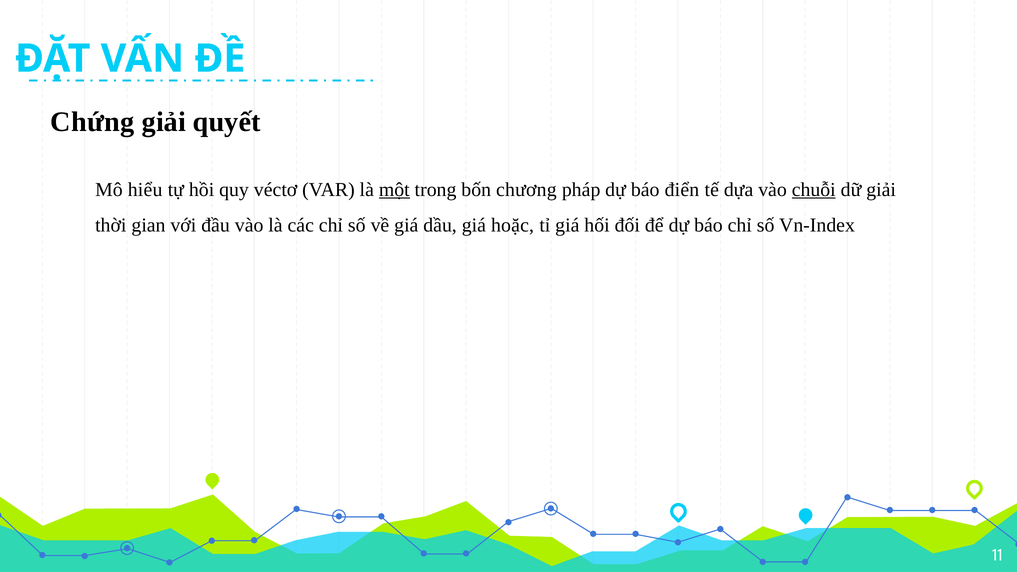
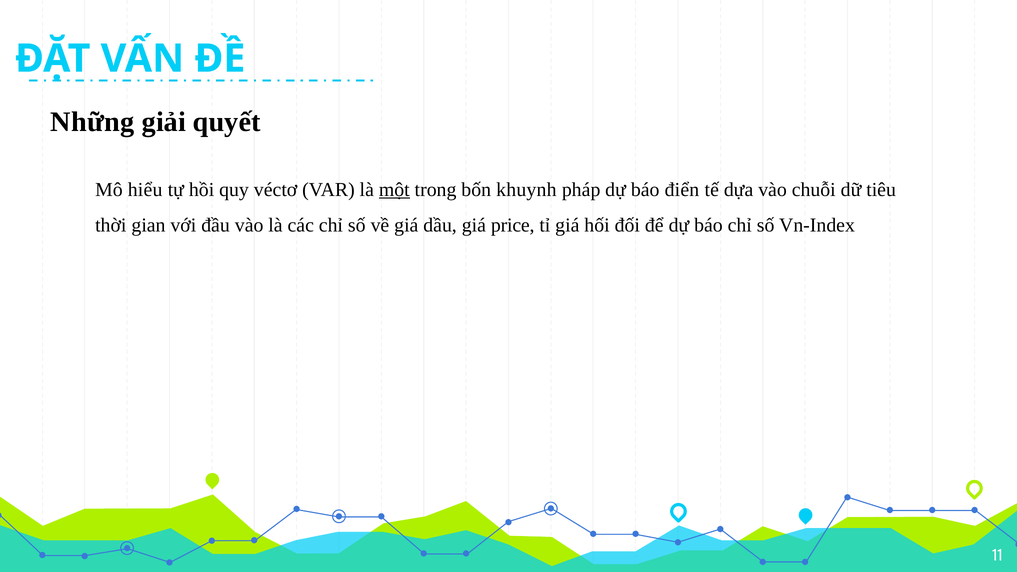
Chứng: Chứng -> Những
chương: chương -> khuynh
chuỗi underline: present -> none
dữ giải: giải -> tiêu
hoặc: hoặc -> price
